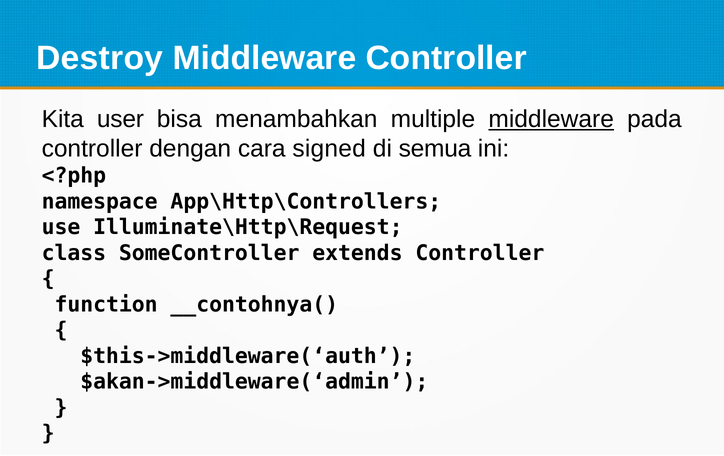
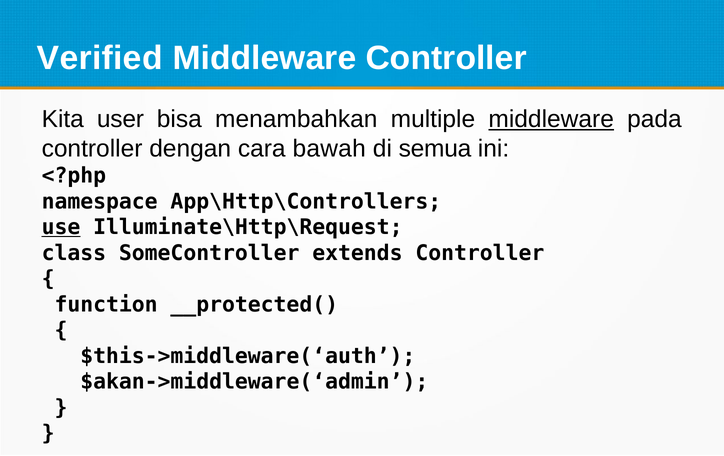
Destroy: Destroy -> Verified
signed: signed -> bawah
use underline: none -> present
__contohnya(: __contohnya( -> __protected(
